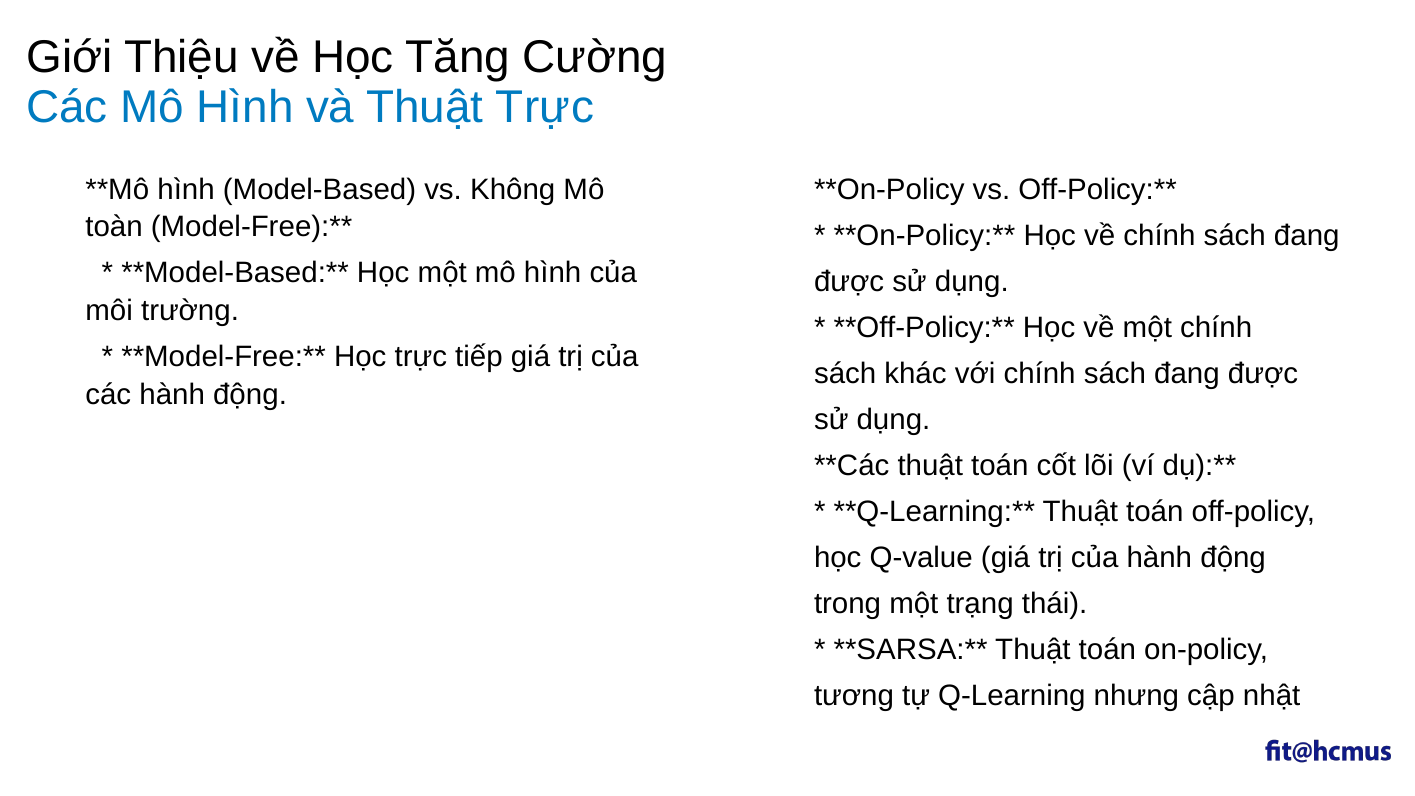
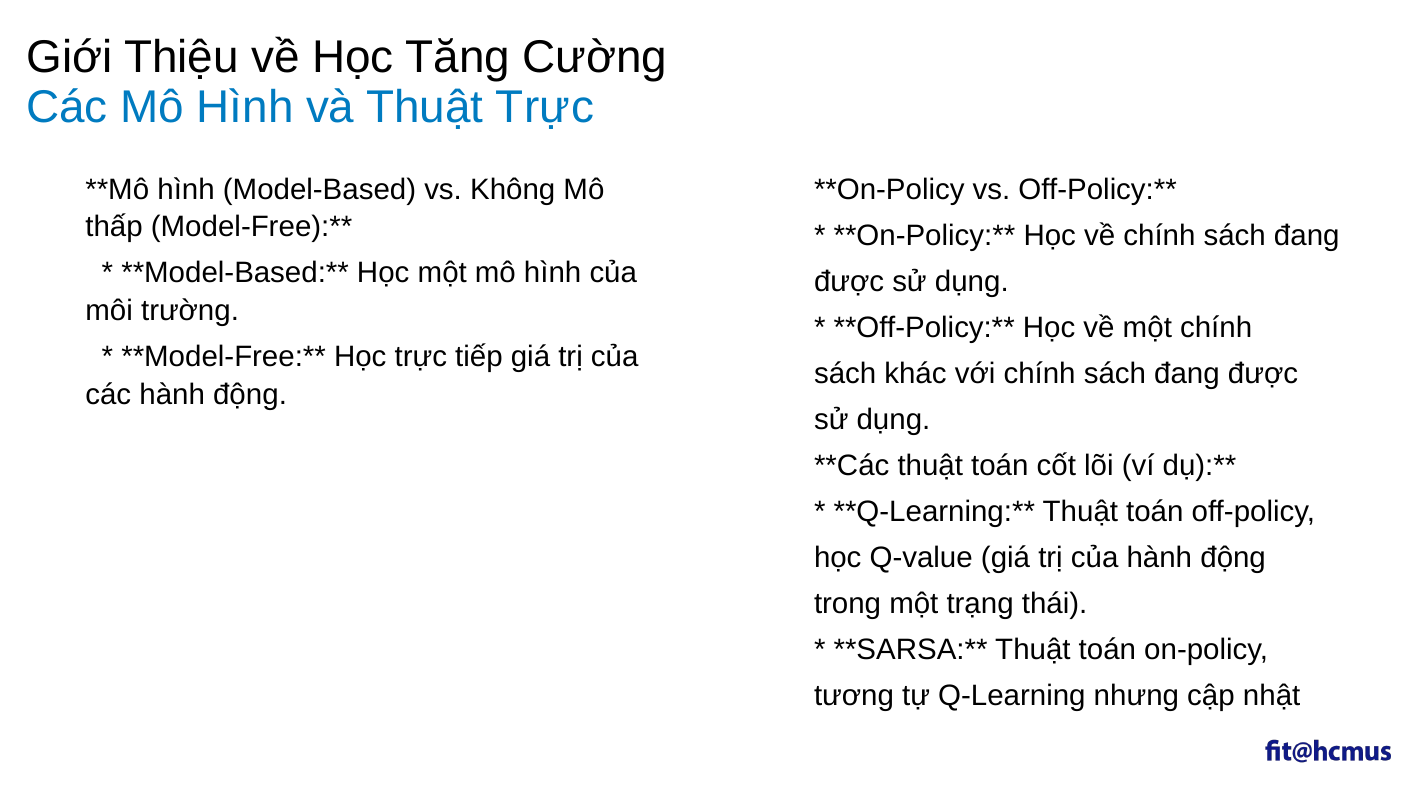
toàn: toàn -> thấp
